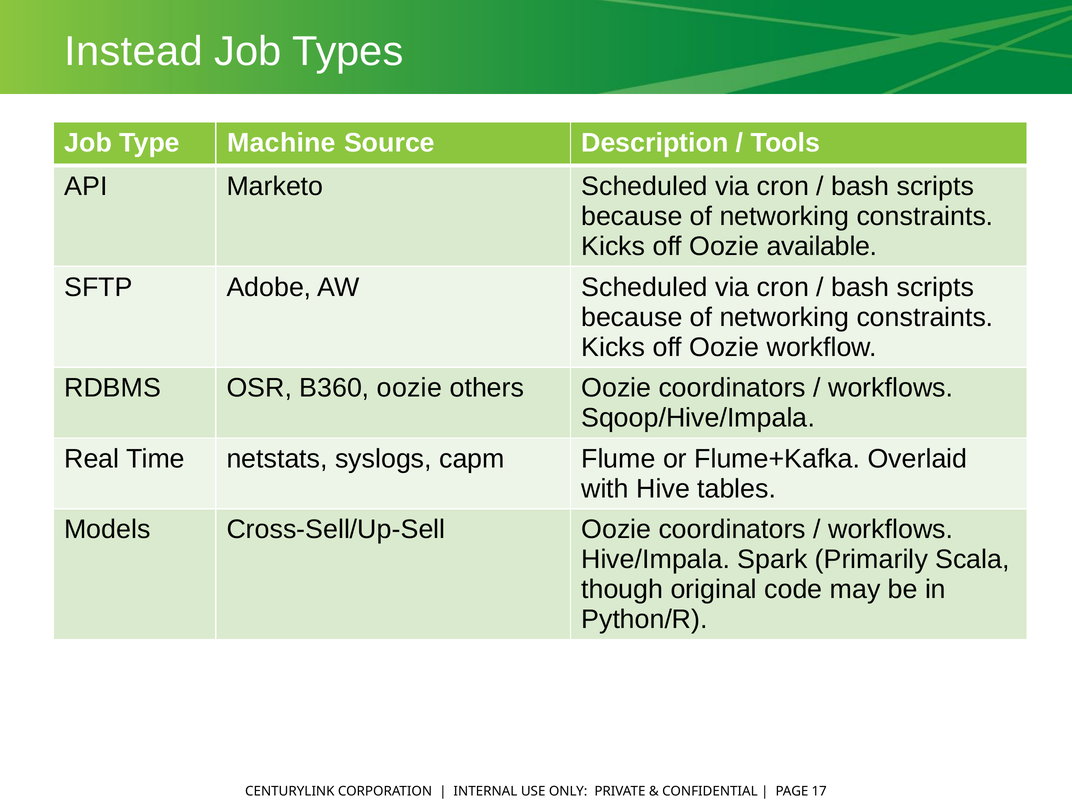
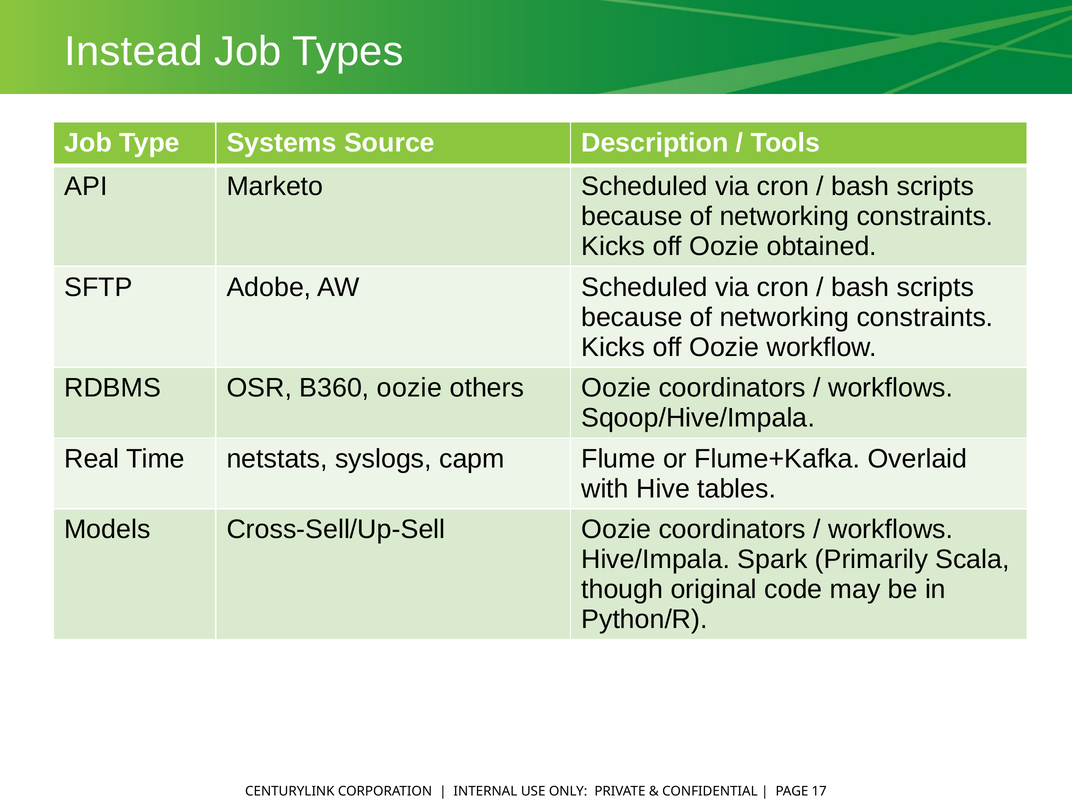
Machine: Machine -> Systems
available: available -> obtained
